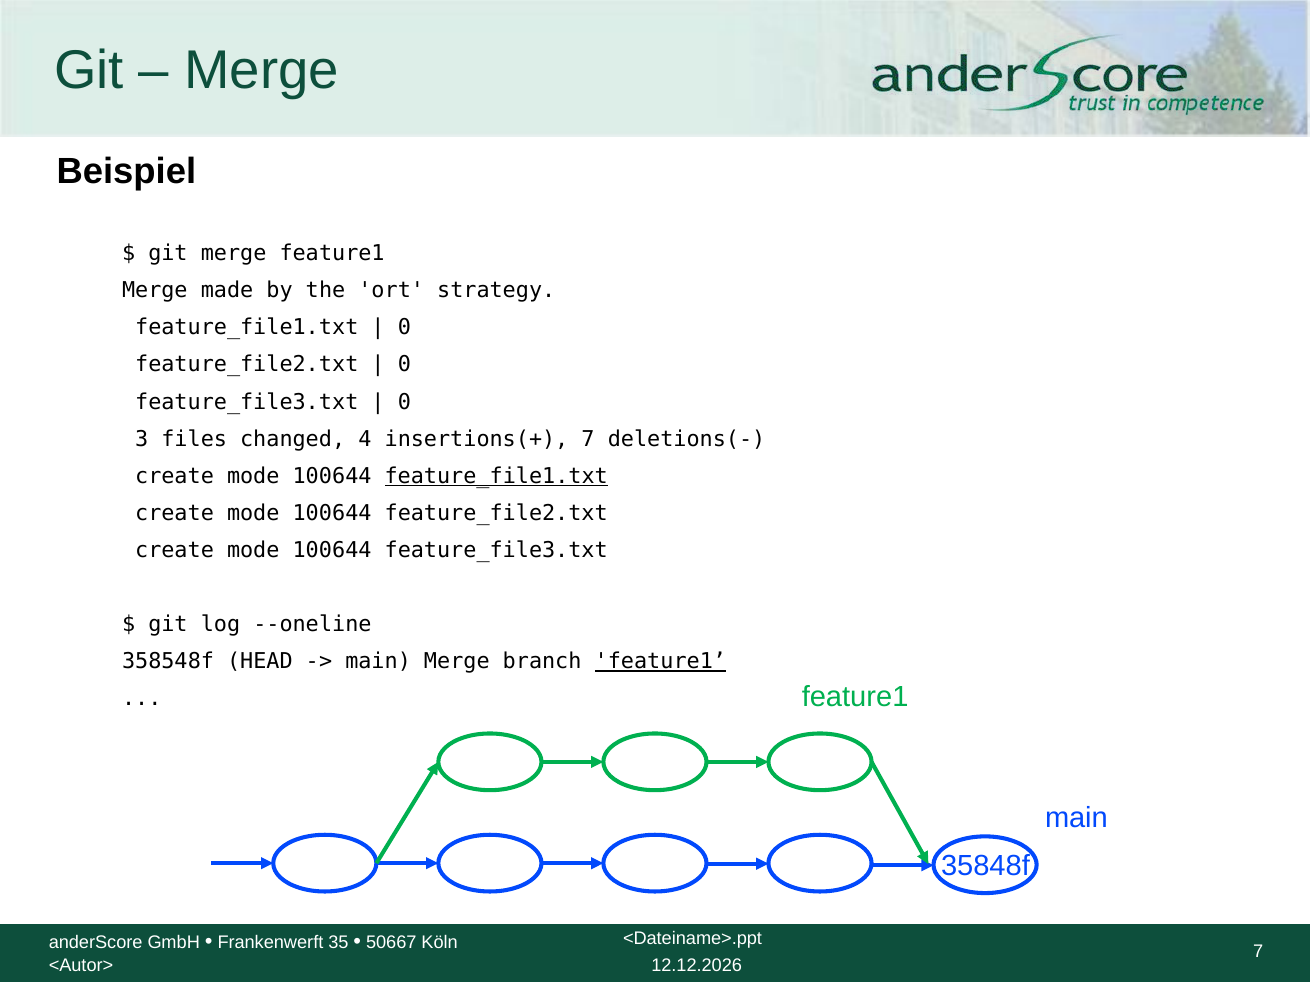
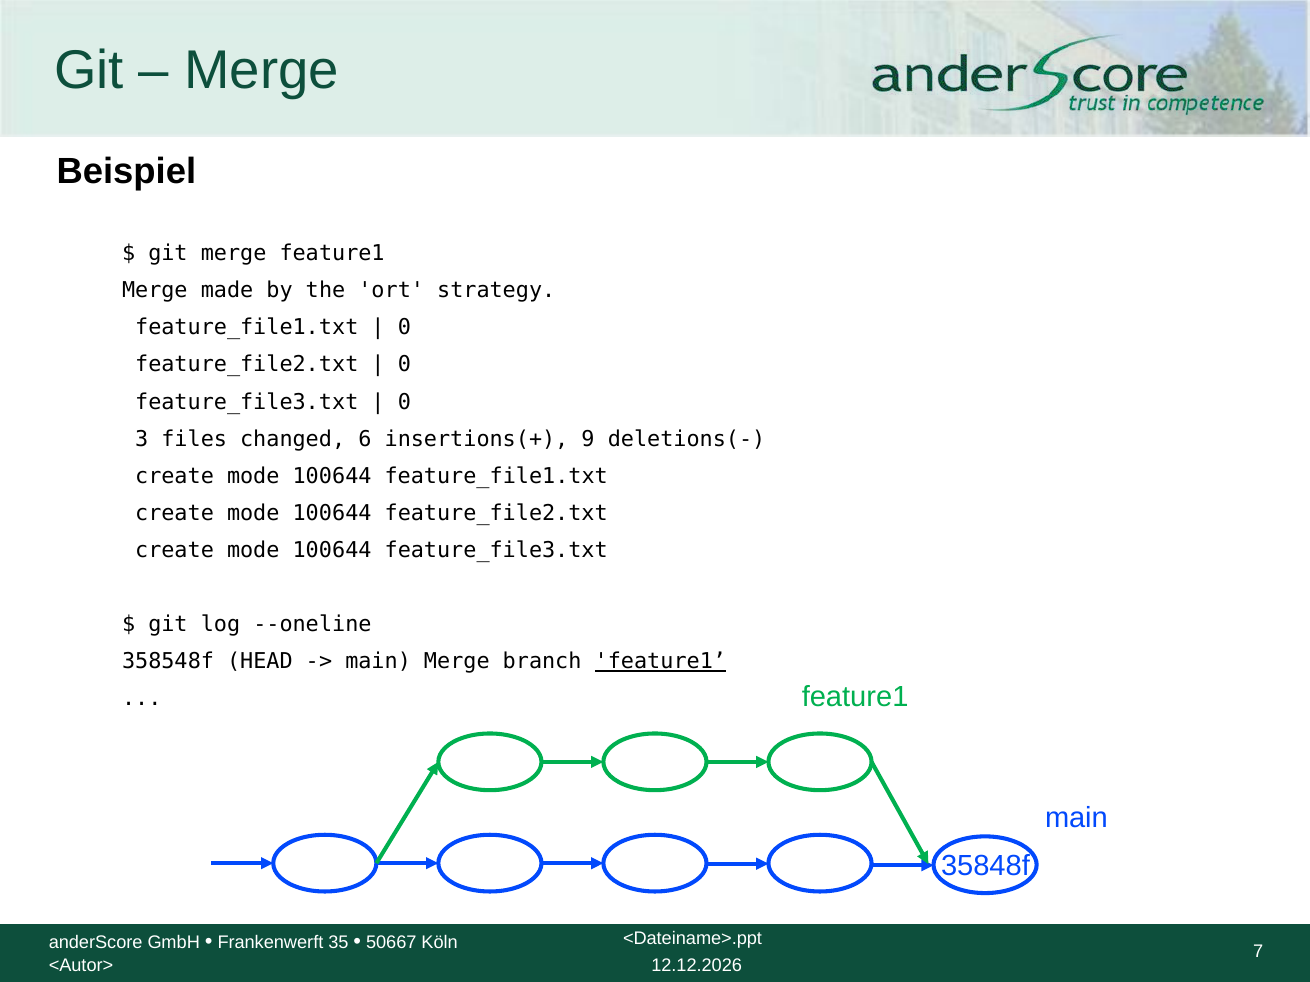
4: 4 -> 6
insertions(+ 7: 7 -> 9
feature_file1.txt at (496, 476) underline: present -> none
